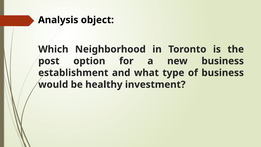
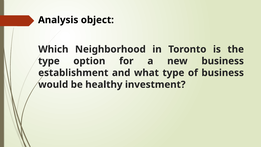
post at (49, 61): post -> type
